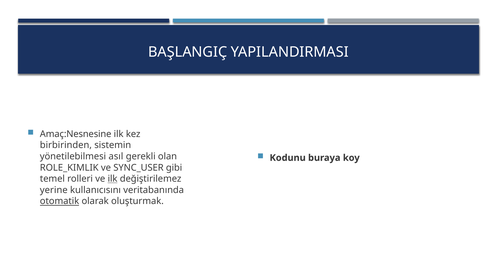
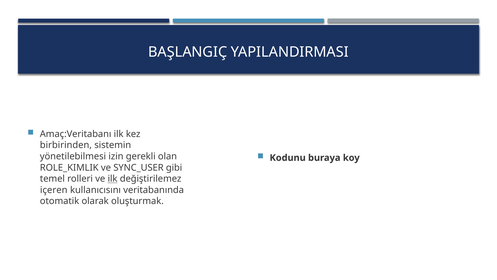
Amaç:Nesnesine: Amaç:Nesnesine -> Amaç:Veritabanı
asıl: asıl -> izin
yerine: yerine -> içeren
otomatik underline: present -> none
